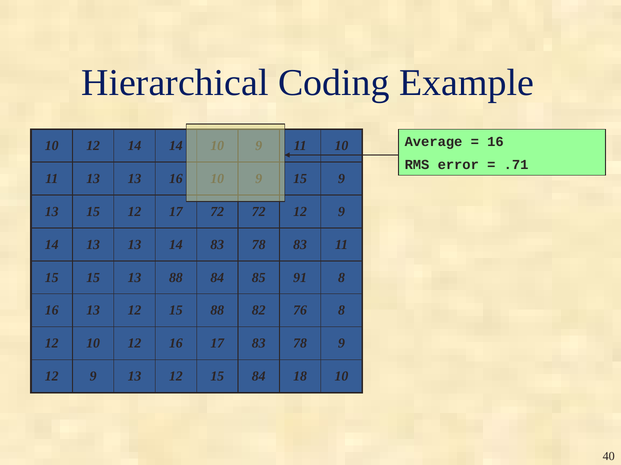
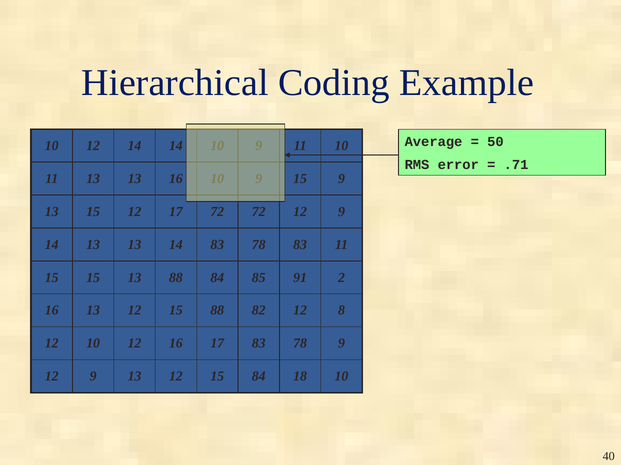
16 at (495, 142): 16 -> 50
91 8: 8 -> 2
82 76: 76 -> 12
